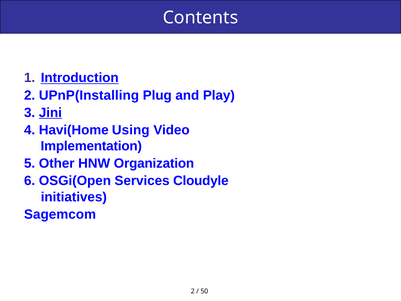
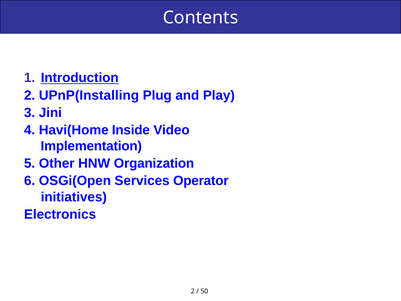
Jini underline: present -> none
Using: Using -> Inside
Cloudyle: Cloudyle -> Operator
Sagemcom: Sagemcom -> Electronics
